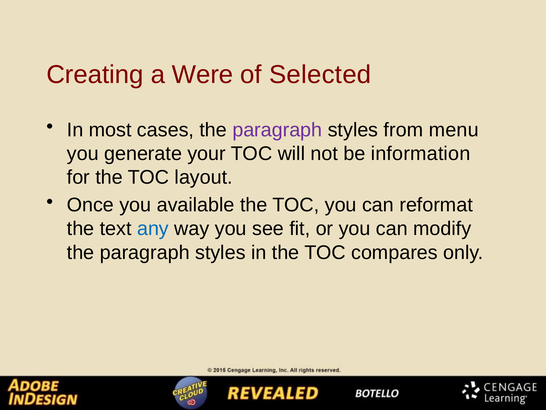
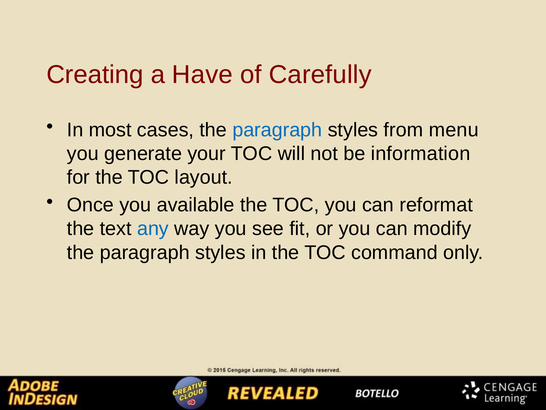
Were: Were -> Have
Selected: Selected -> Carefully
paragraph at (277, 130) colour: purple -> blue
compares: compares -> command
